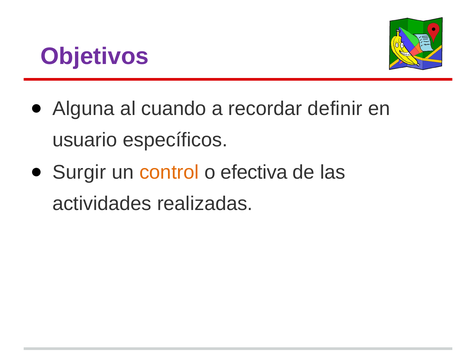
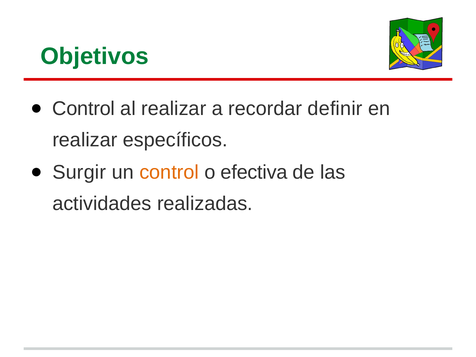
Objetivos colour: purple -> green
Alguna at (84, 109): Alguna -> Control
al cuando: cuando -> realizar
usuario at (85, 140): usuario -> realizar
